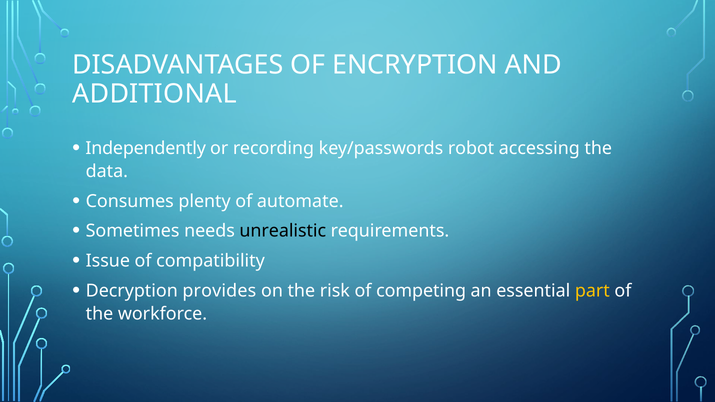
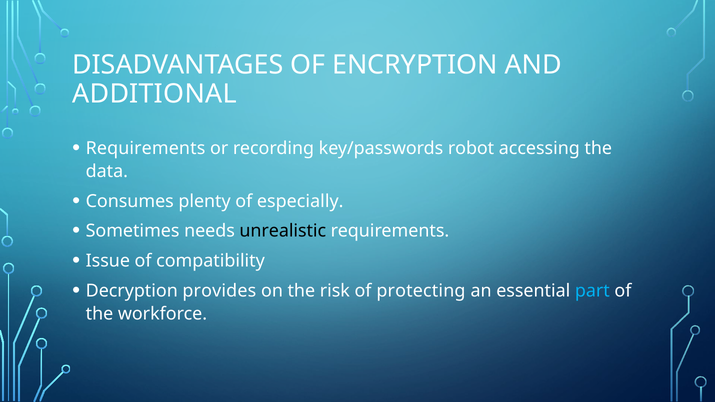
Independently at (146, 148): Independently -> Requirements
automate: automate -> especially
competing: competing -> protecting
part colour: yellow -> light blue
